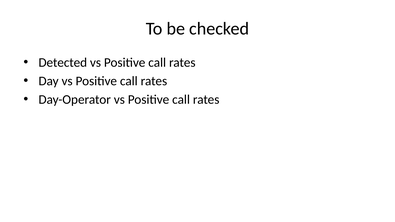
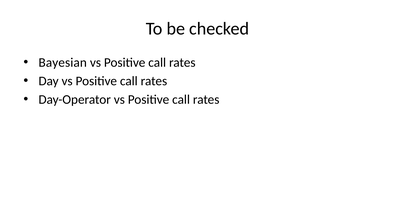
Detected: Detected -> Bayesian
